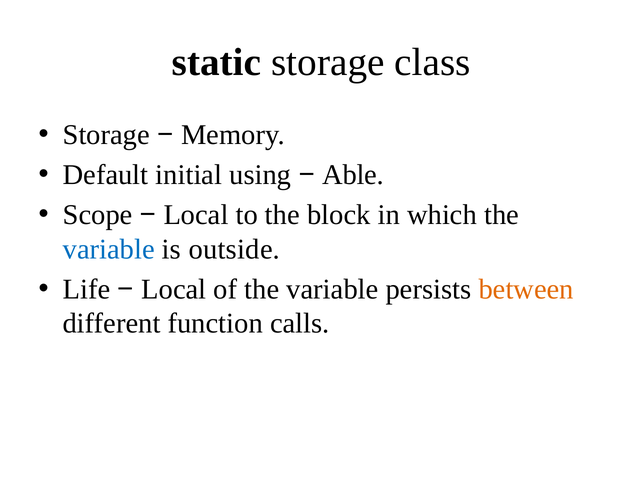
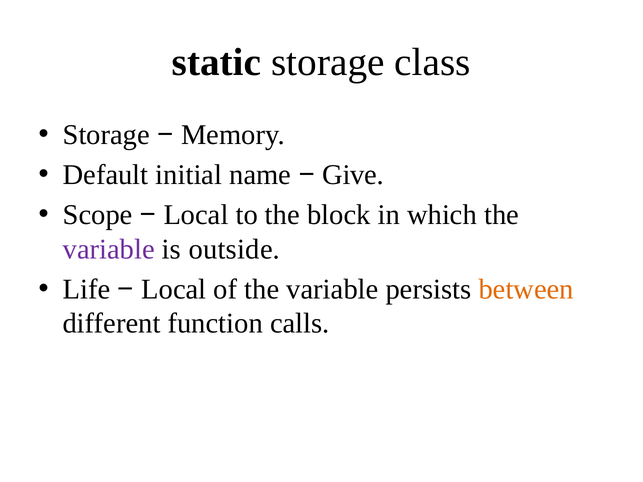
using: using -> name
Able: Able -> Give
variable at (109, 249) colour: blue -> purple
